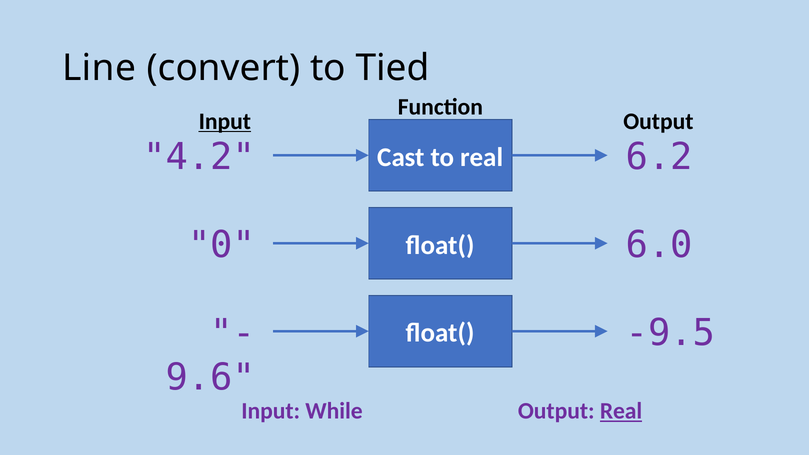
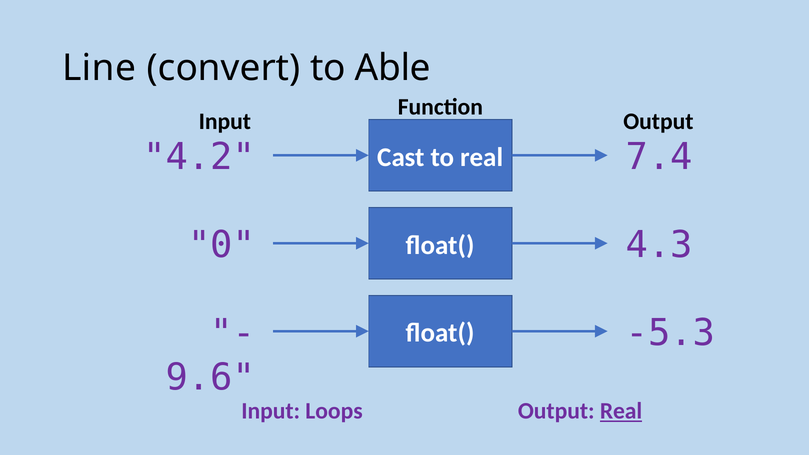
Tied: Tied -> Able
Input at (225, 121) underline: present -> none
6.2: 6.2 -> 7.4
6.0: 6.0 -> 4.3
-9.5: -9.5 -> -5.3
While: While -> Loops
